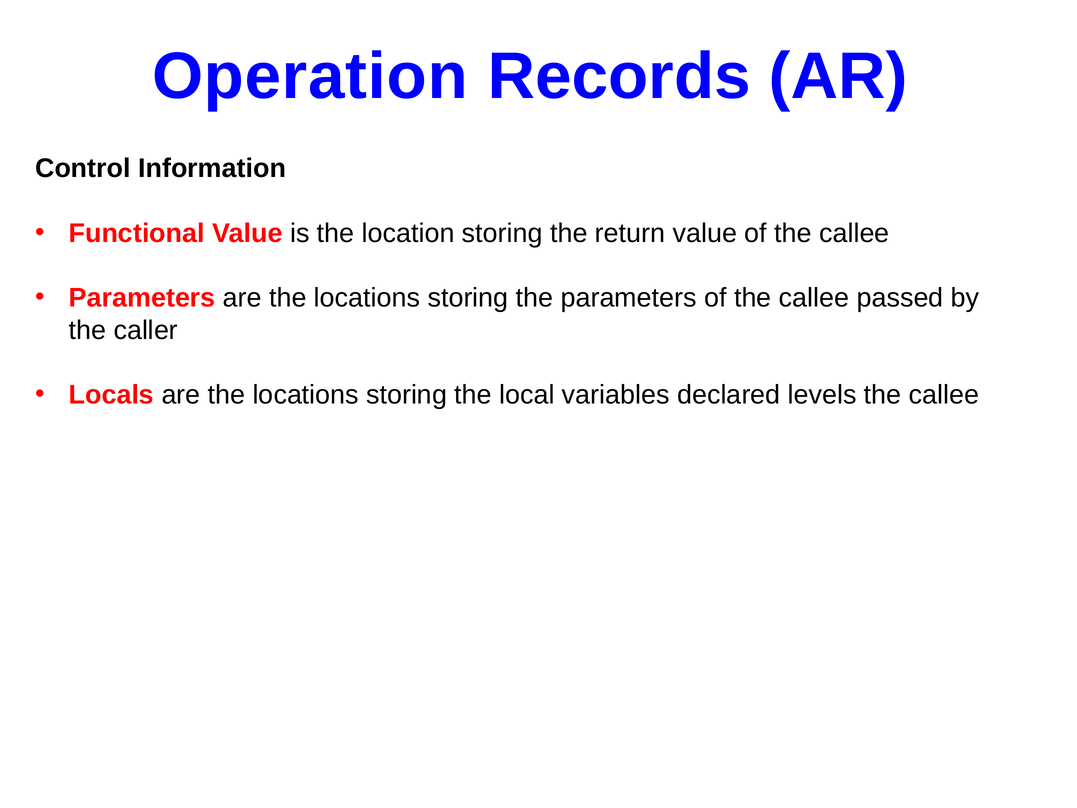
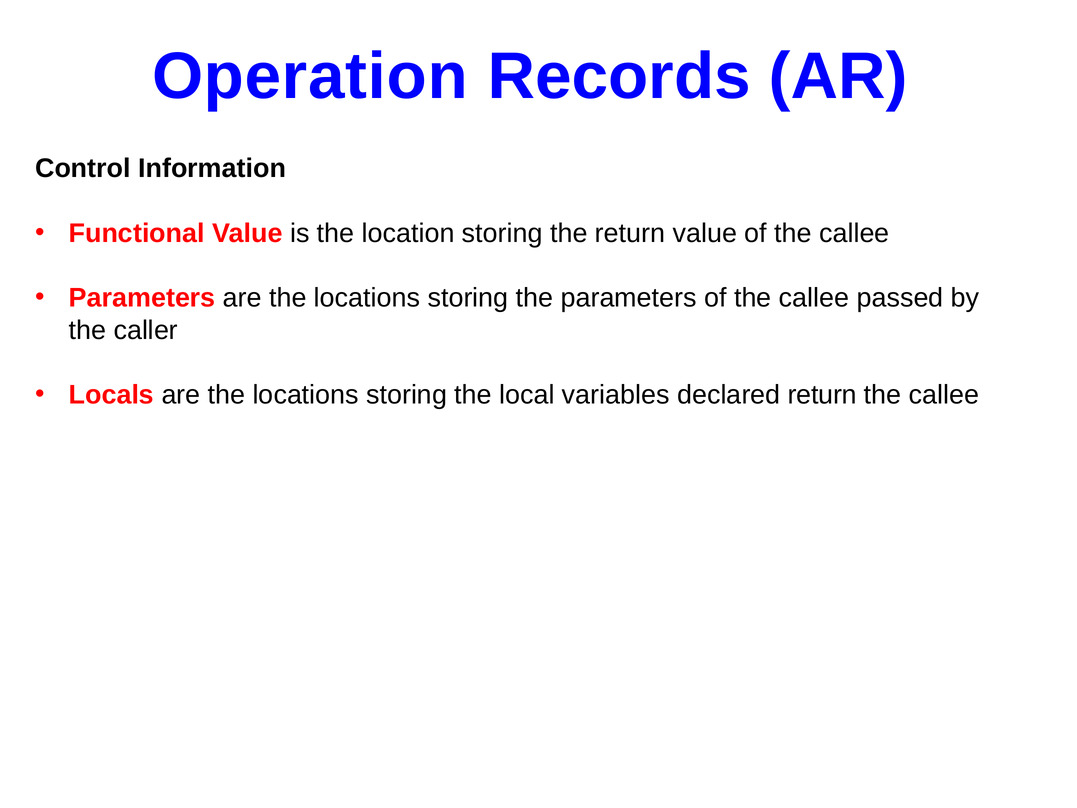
declared levels: levels -> return
